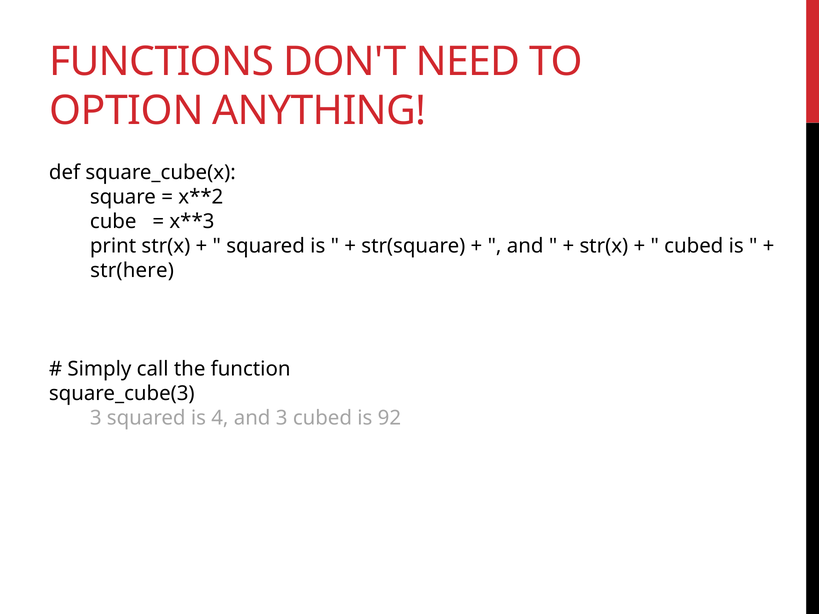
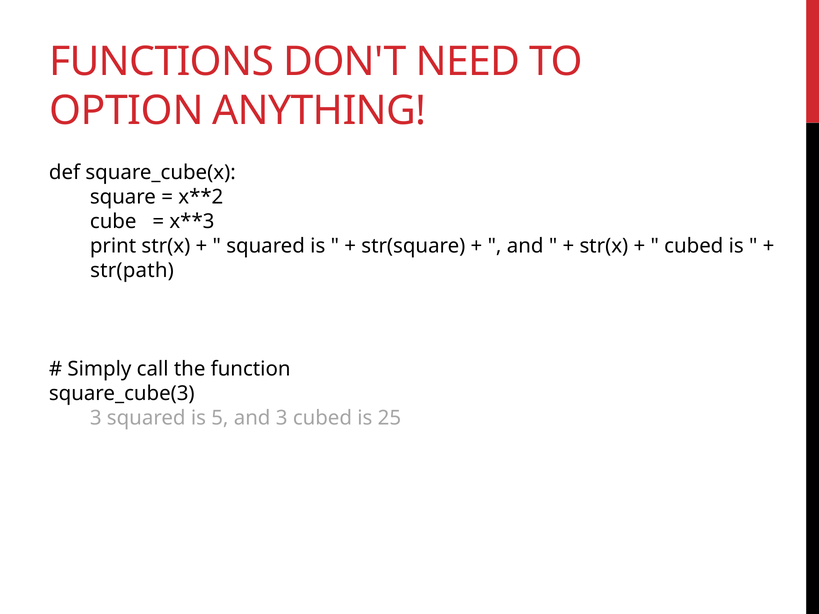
str(here: str(here -> str(path
4: 4 -> 5
92: 92 -> 25
